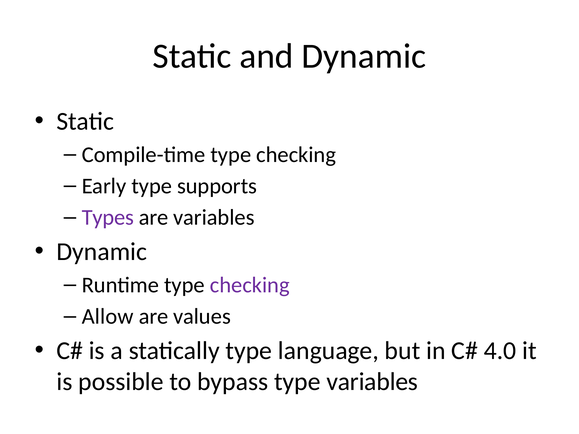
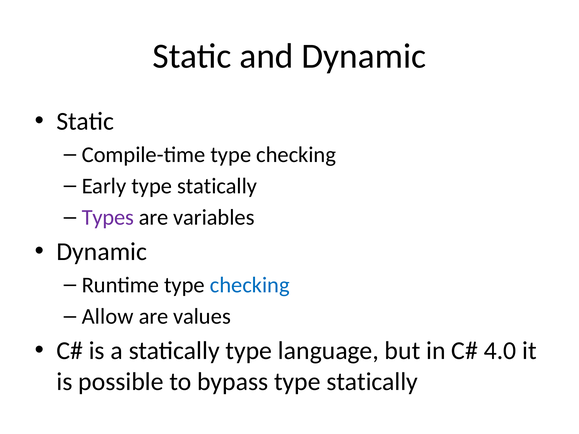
Early type supports: supports -> statically
checking at (250, 285) colour: purple -> blue
bypass type variables: variables -> statically
